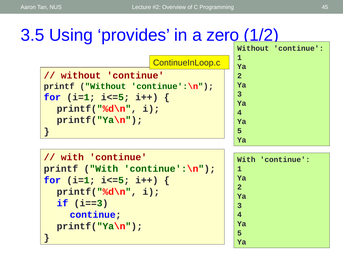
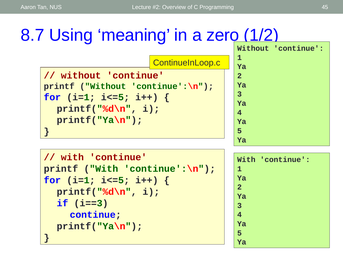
3.5: 3.5 -> 8.7
provides: provides -> meaning
